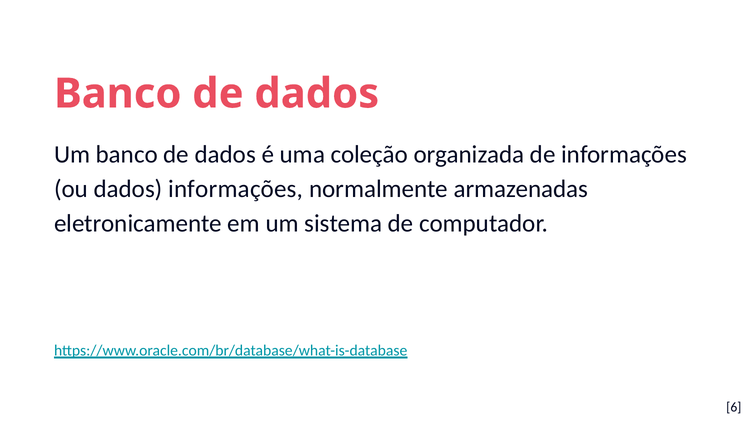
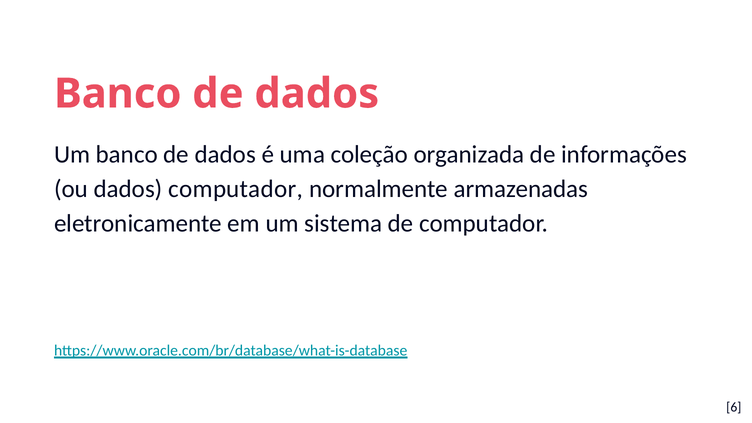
dados informações: informações -> computador
